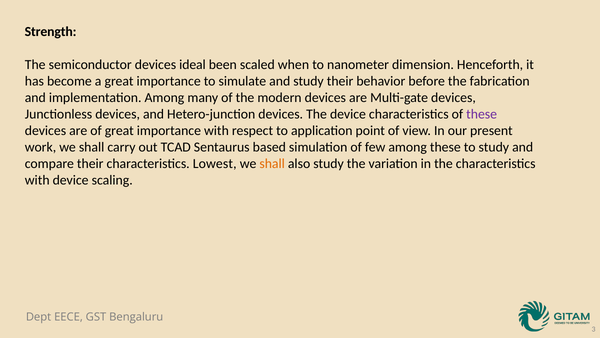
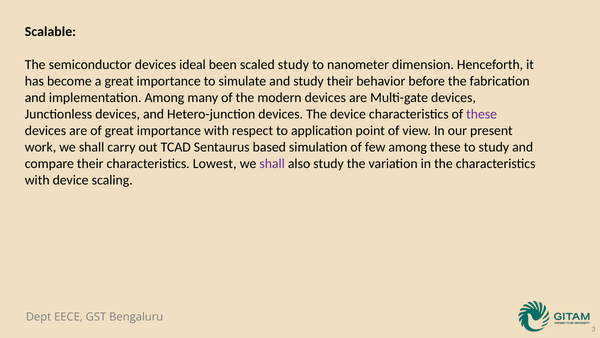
Strength: Strength -> Scalable
scaled when: when -> study
shall at (272, 164) colour: orange -> purple
